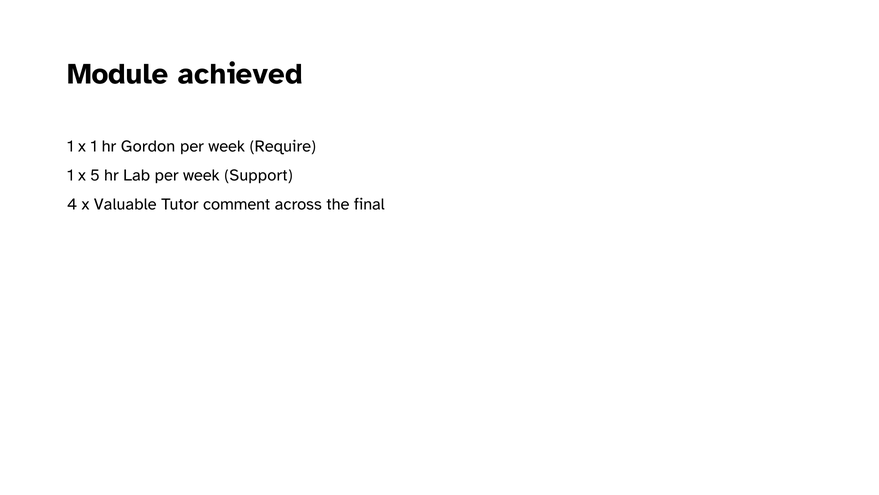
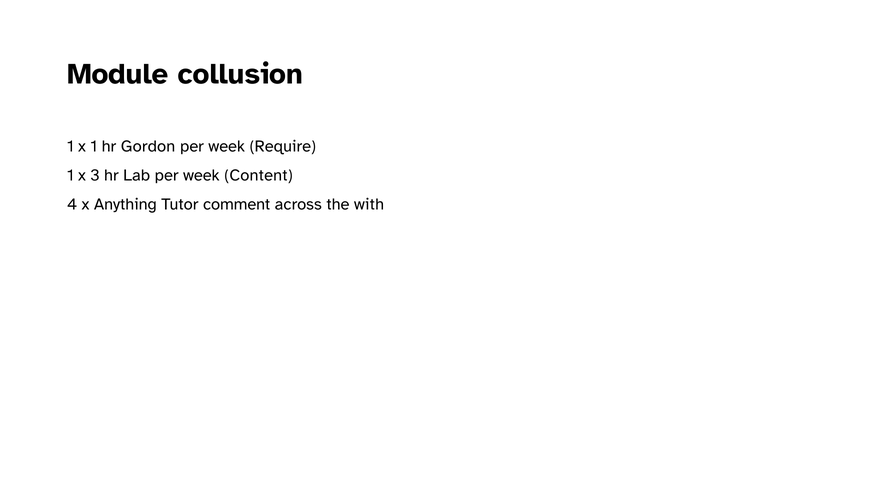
achieved: achieved -> collusion
5: 5 -> 3
Support: Support -> Content
Valuable: Valuable -> Anything
final: final -> with
